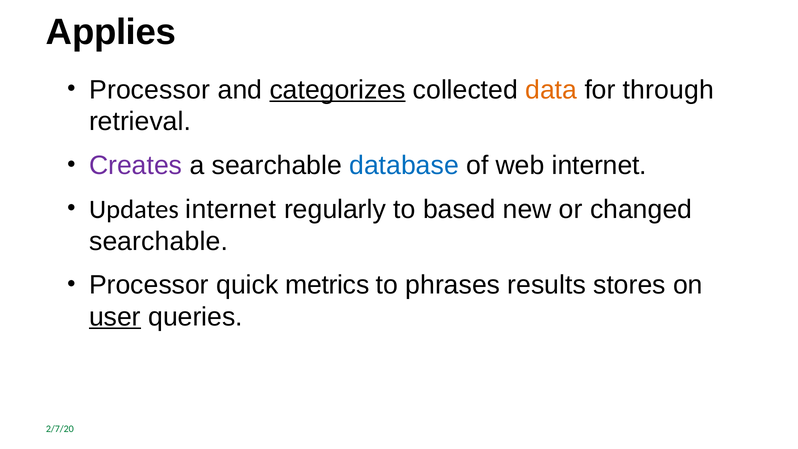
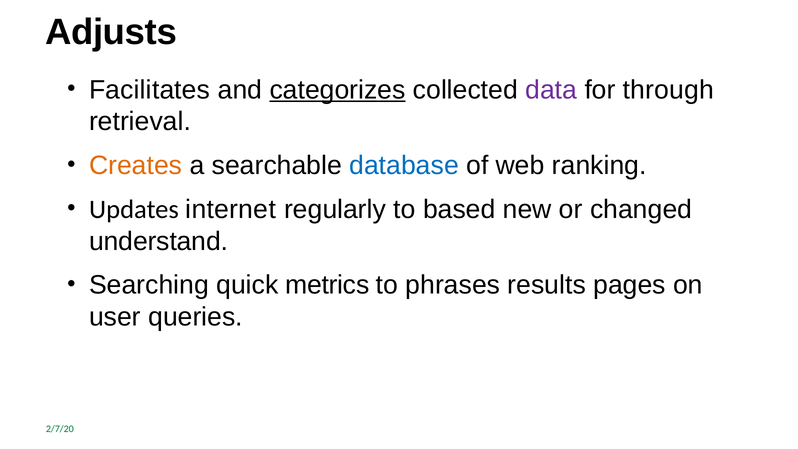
Applies: Applies -> Adjusts
Processor at (150, 90): Processor -> Facilitates
data colour: orange -> purple
Creates colour: purple -> orange
web internet: internet -> ranking
searchable at (158, 241): searchable -> understand
Processor at (149, 285): Processor -> Searching
stores: stores -> pages
user underline: present -> none
